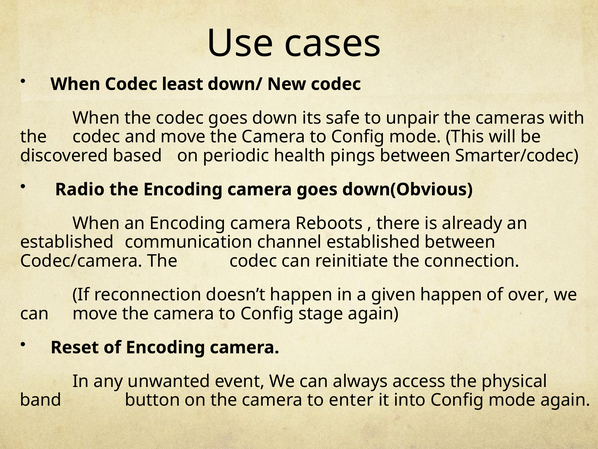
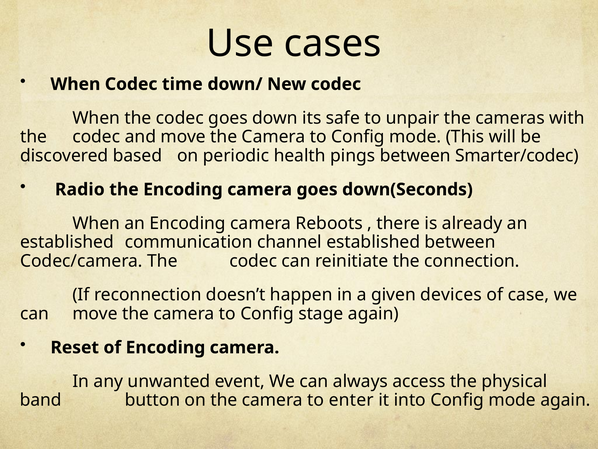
least: least -> time
down(Obvious: down(Obvious -> down(Seconds
given happen: happen -> devices
over: over -> case
